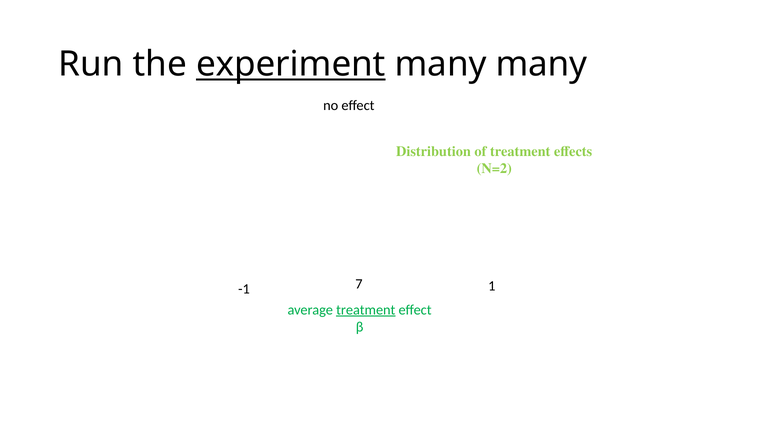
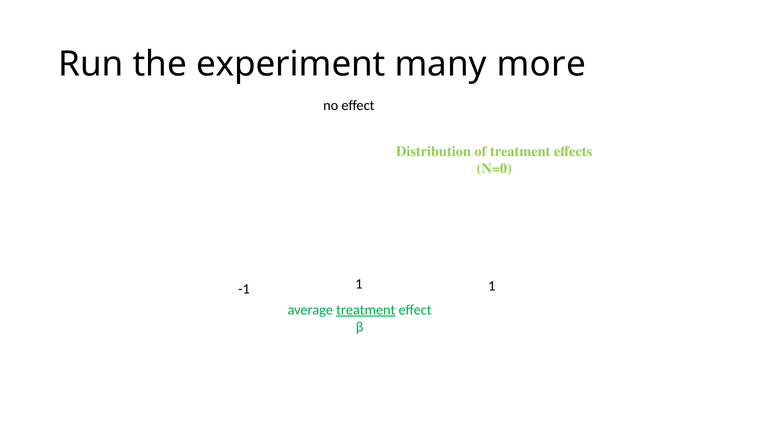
experiment underline: present -> none
many many: many -> more
N=2: N=2 -> N=0
-1 7: 7 -> 1
